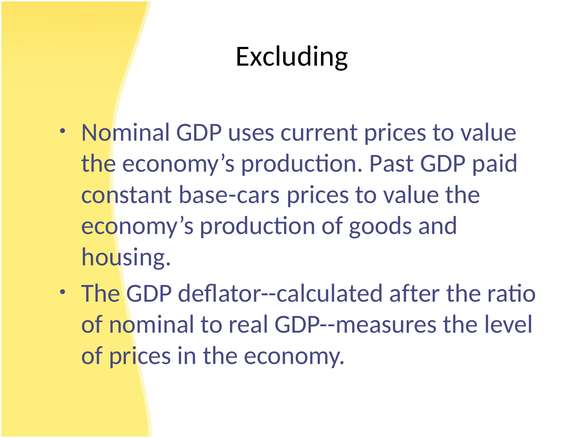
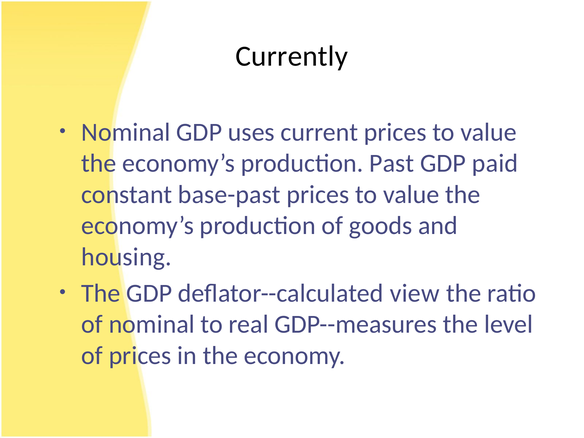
Excluding: Excluding -> Currently
base-cars: base-cars -> base-past
after: after -> view
